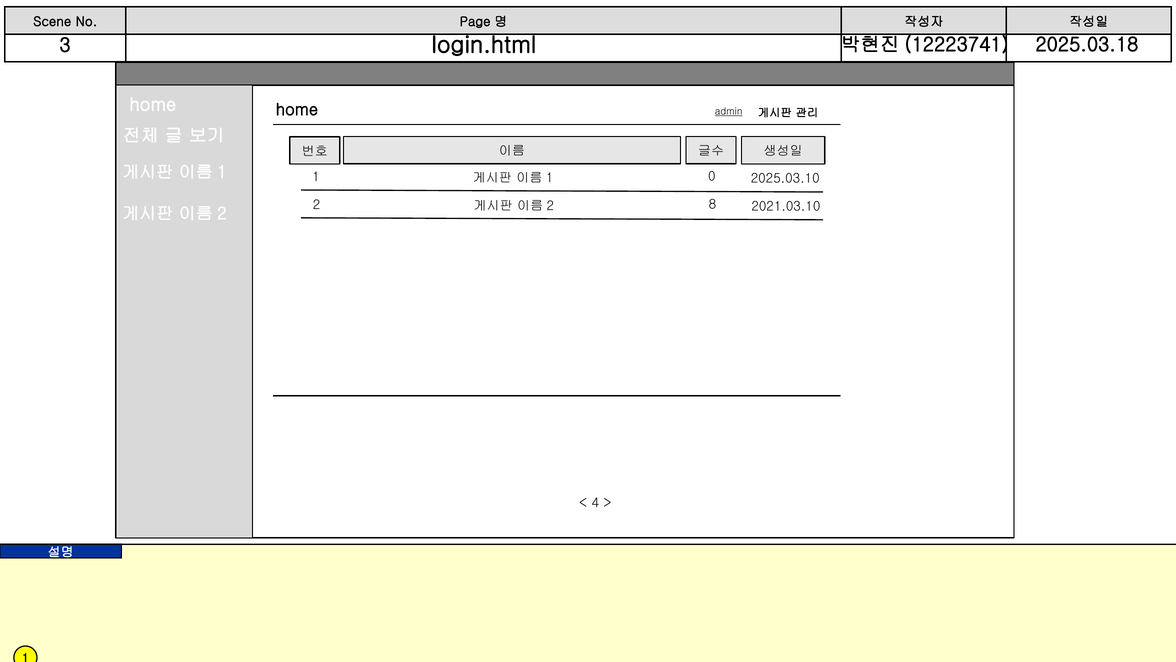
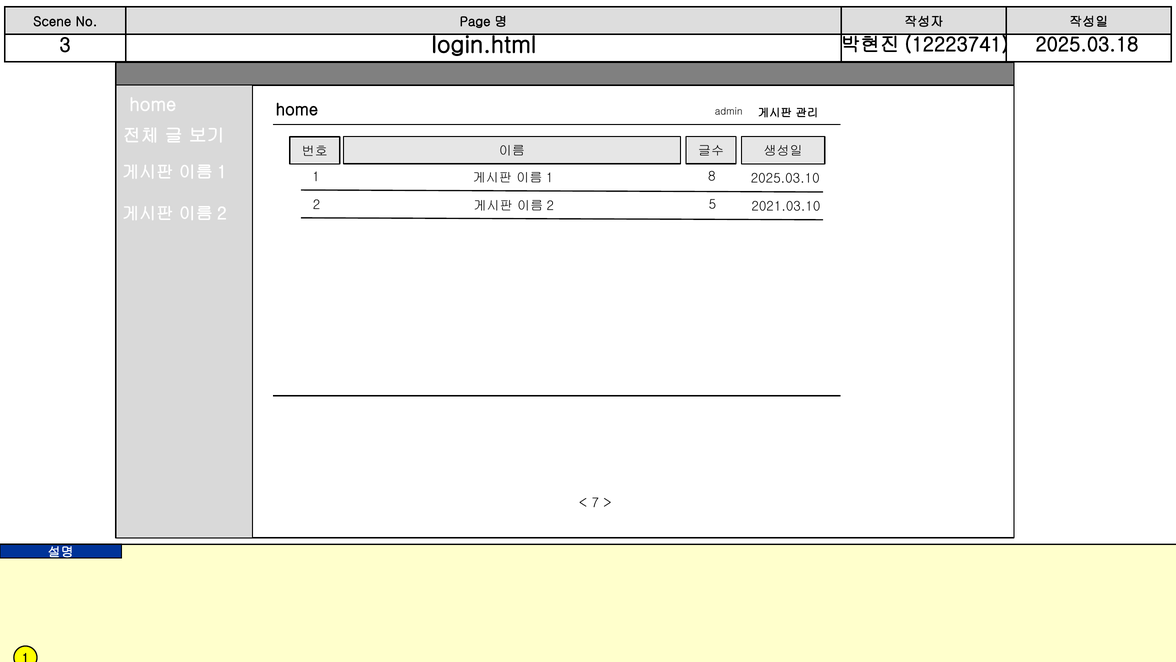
admin underline: present -> none
0: 0 -> 8
8: 8 -> 5
4: 4 -> 7
